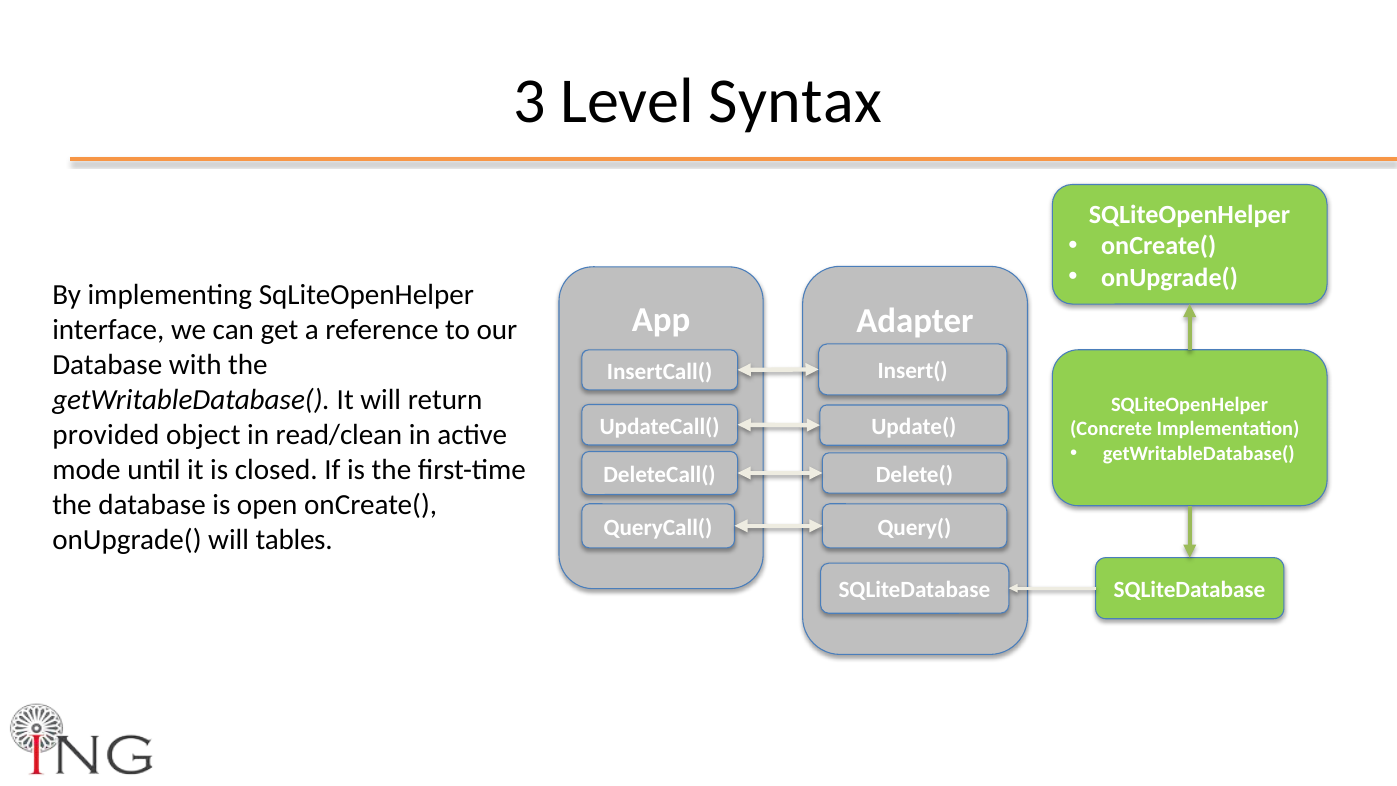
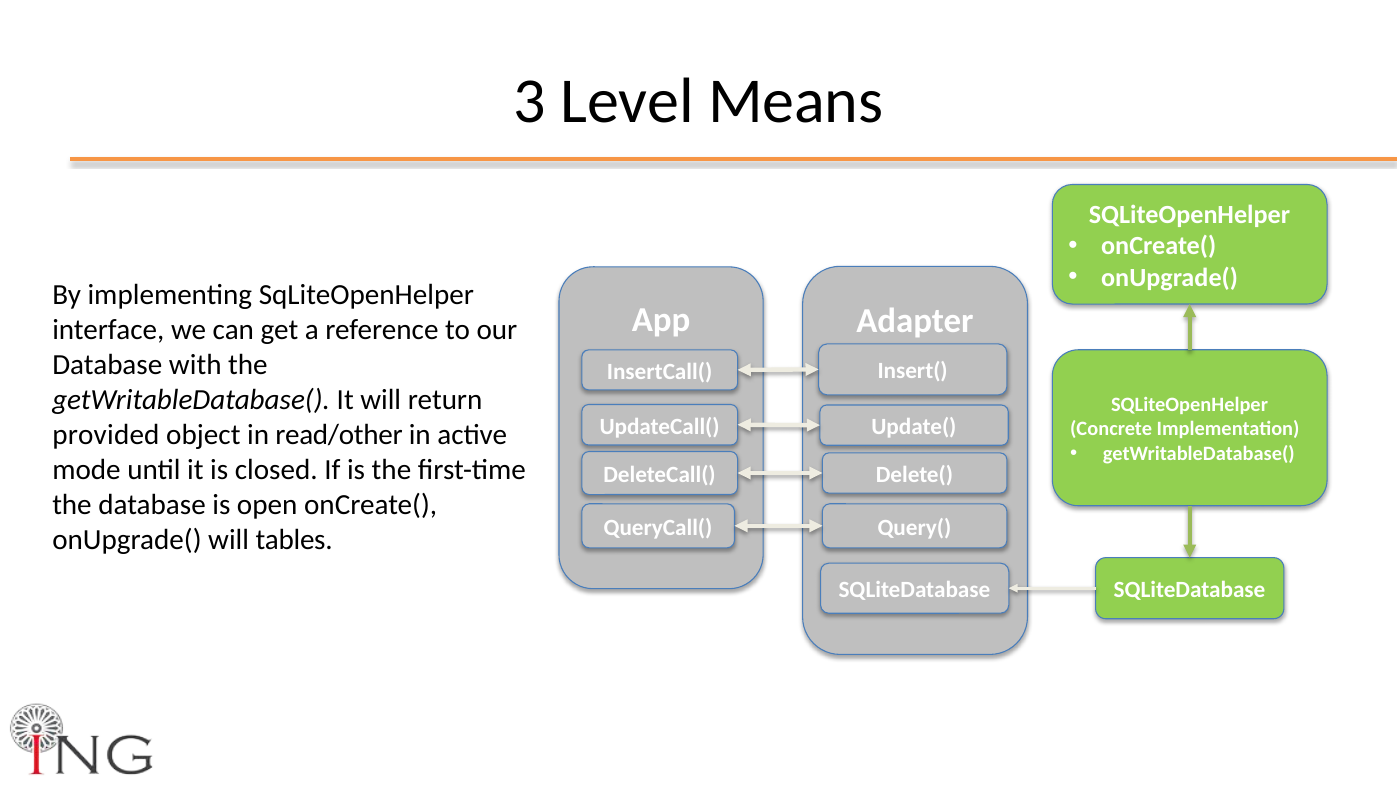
Syntax: Syntax -> Means
read/clean: read/clean -> read/other
